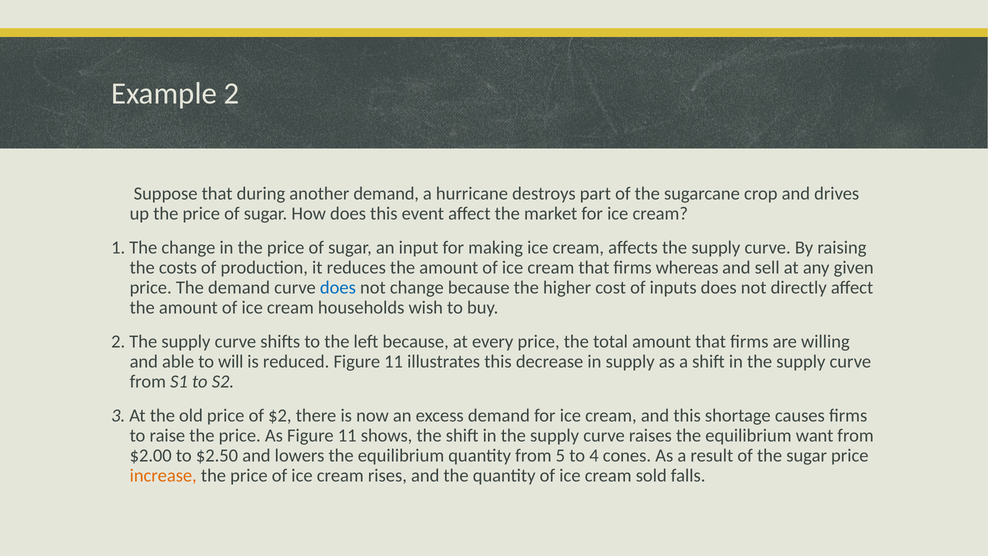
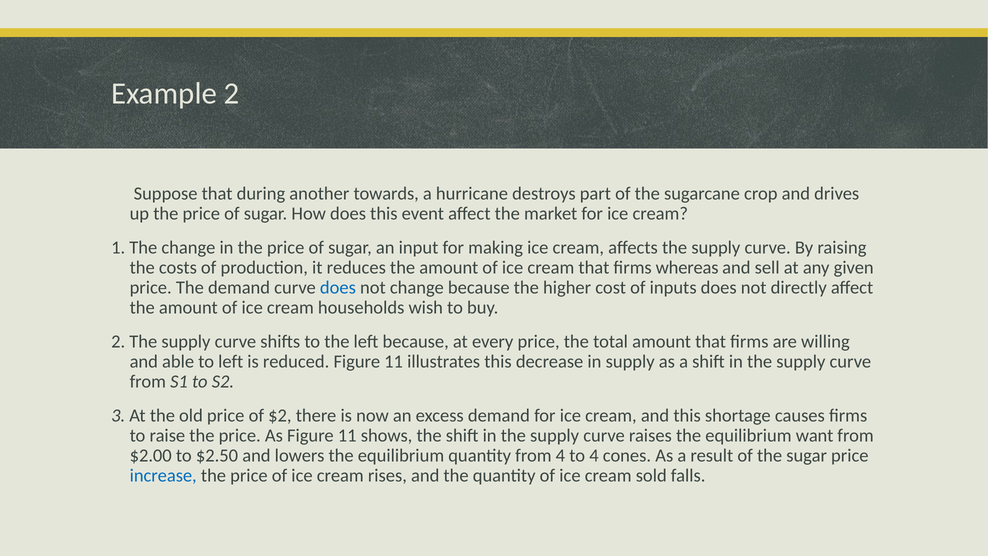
another demand: demand -> towards
to will: will -> left
from 5: 5 -> 4
increase colour: orange -> blue
